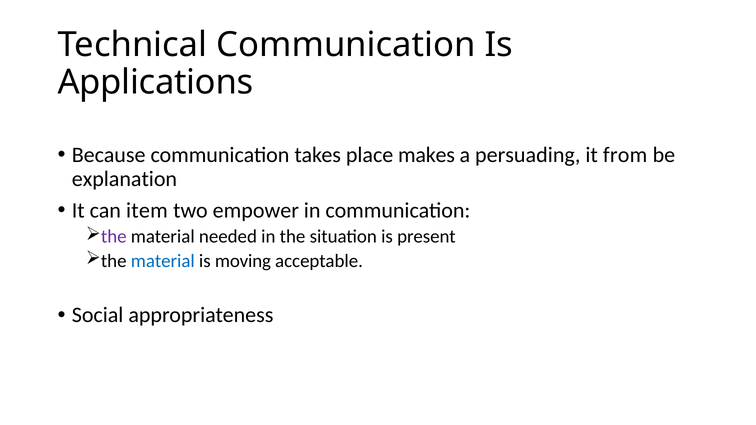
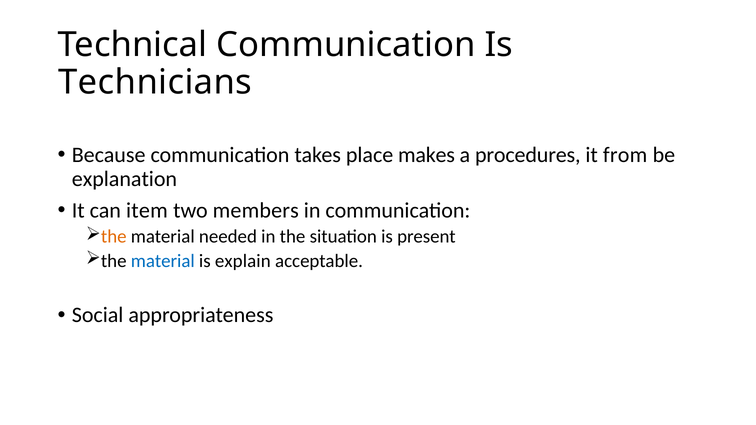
Applications: Applications -> Technicians
persuading: persuading -> procedures
empower: empower -> members
the at (114, 237) colour: purple -> orange
moving: moving -> explain
